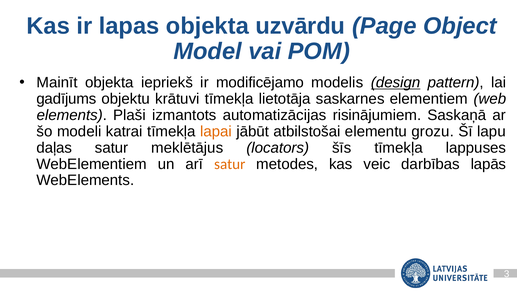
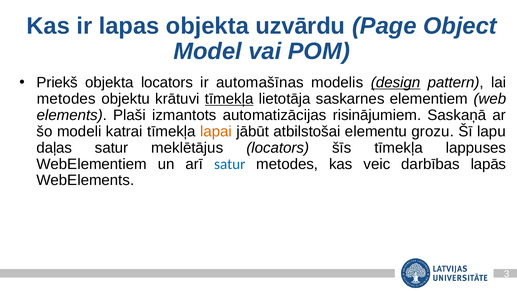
Mainīt: Mainīt -> Priekš
objekta iepriekš: iepriekš -> locators
modificējamo: modificējamo -> automašīnas
gadījums at (66, 99): gadījums -> metodes
tīmekļa at (229, 99) underline: none -> present
satur at (230, 164) colour: orange -> blue
